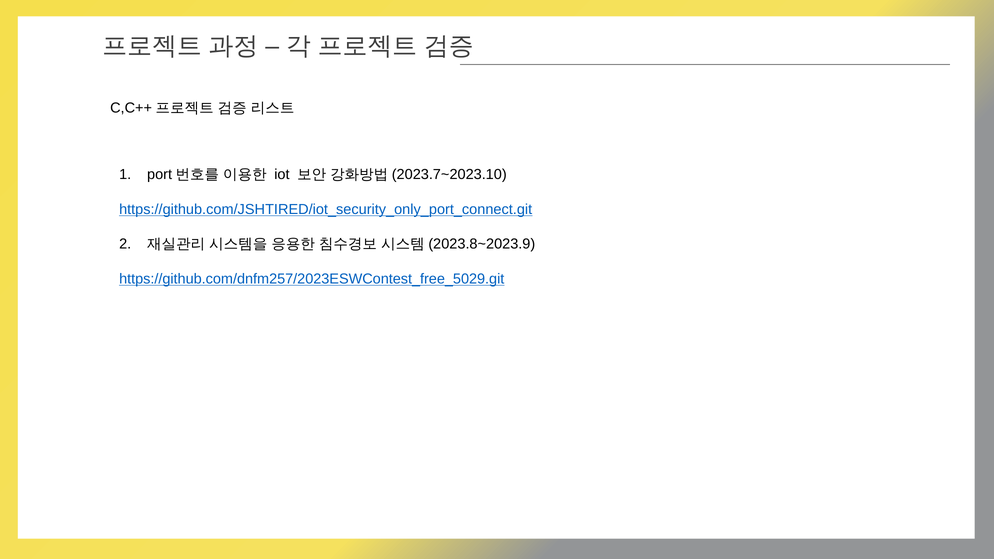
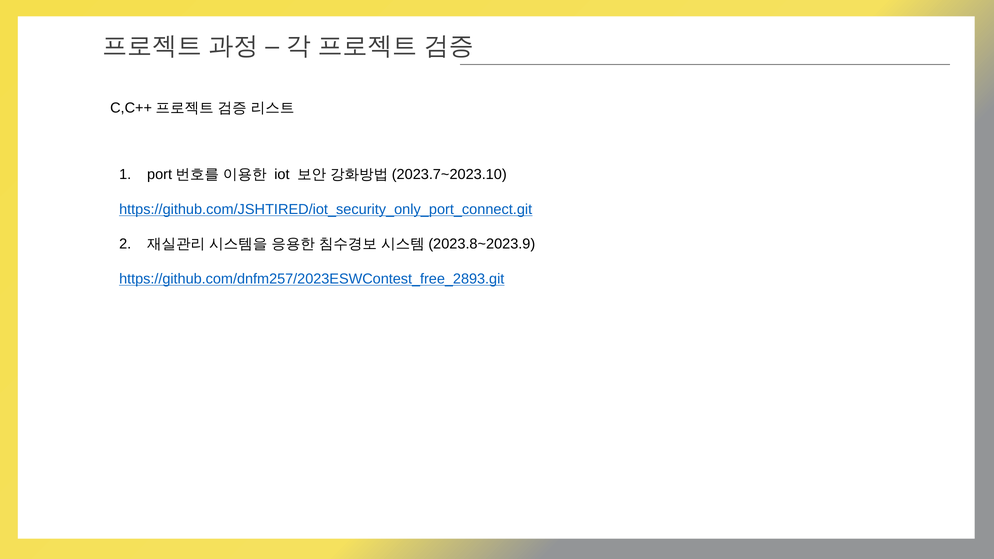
https://github.com/dnfm257/2023ESWContest_free_5029.git: https://github.com/dnfm257/2023ESWContest_free_5029.git -> https://github.com/dnfm257/2023ESWContest_free_2893.git
